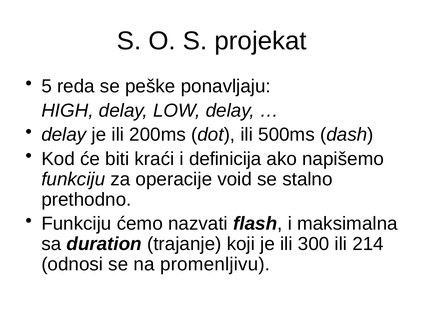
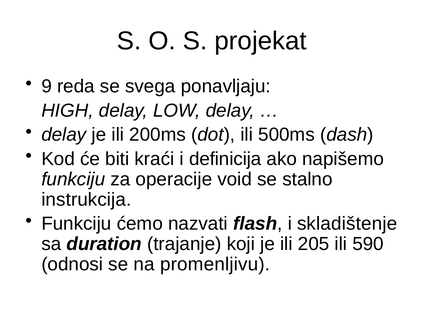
5: 5 -> 9
peške: peške -> svega
prethodno: prethodno -> instrukcija
maksimalna: maksimalna -> skladištenje
300: 300 -> 205
214: 214 -> 590
